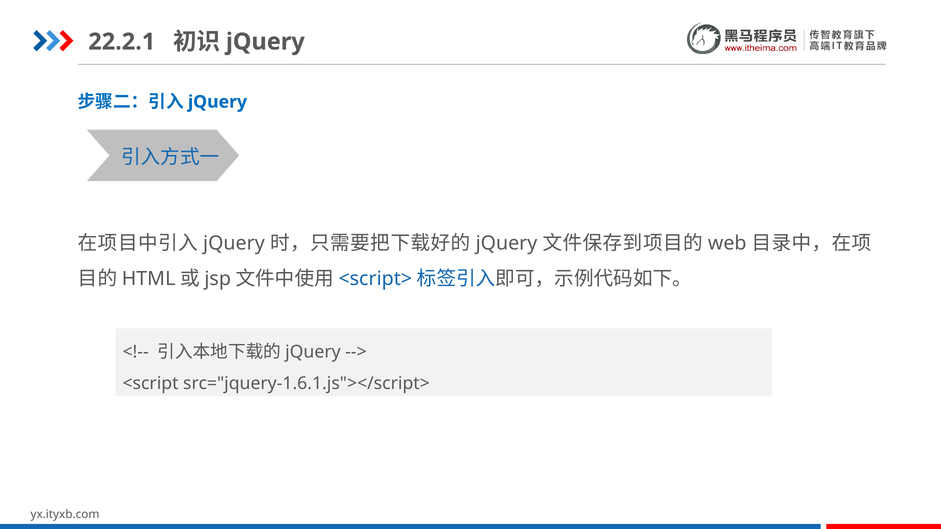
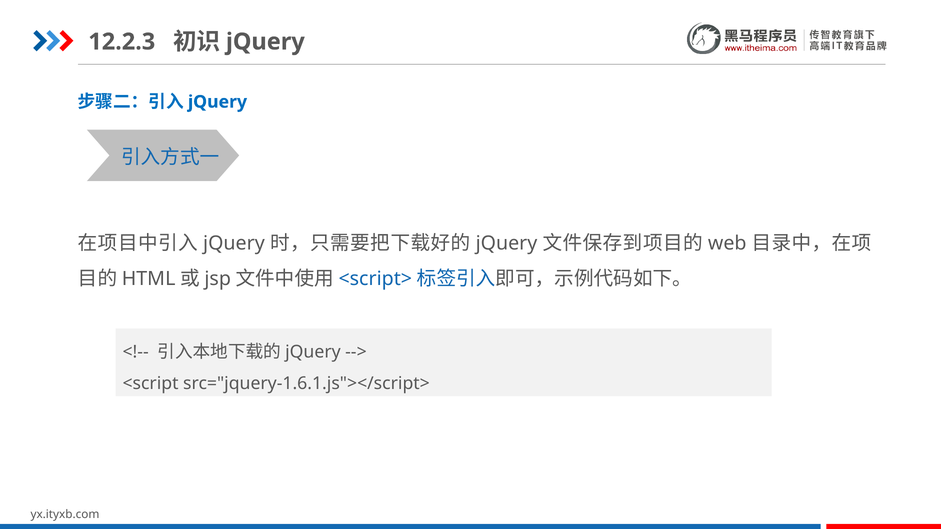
22.2.1: 22.2.1 -> 12.2.3
